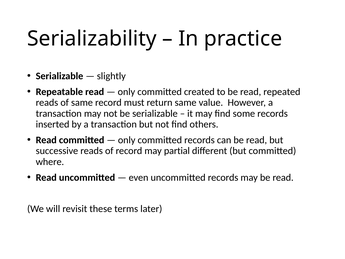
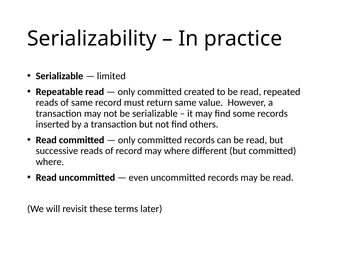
slightly: slightly -> limited
may partial: partial -> where
